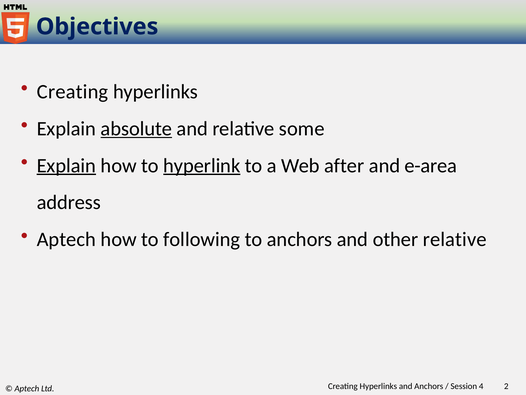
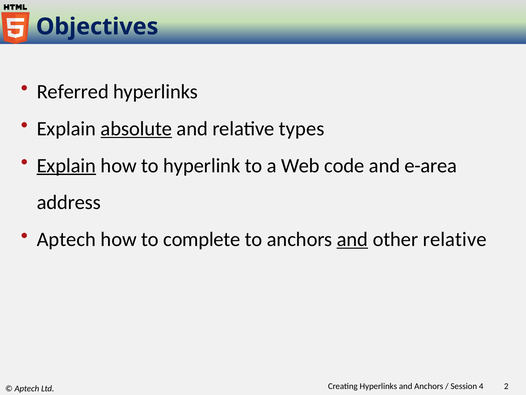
Creating at (73, 92): Creating -> Referred
some: some -> types
hyperlink underline: present -> none
after: after -> code
following: following -> complete
and at (352, 239) underline: none -> present
